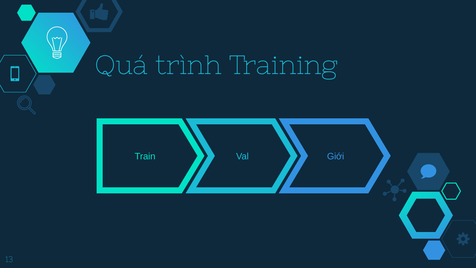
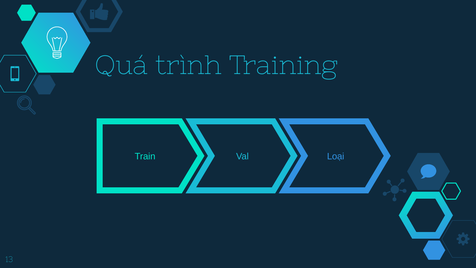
Giới: Giới -> Loại
